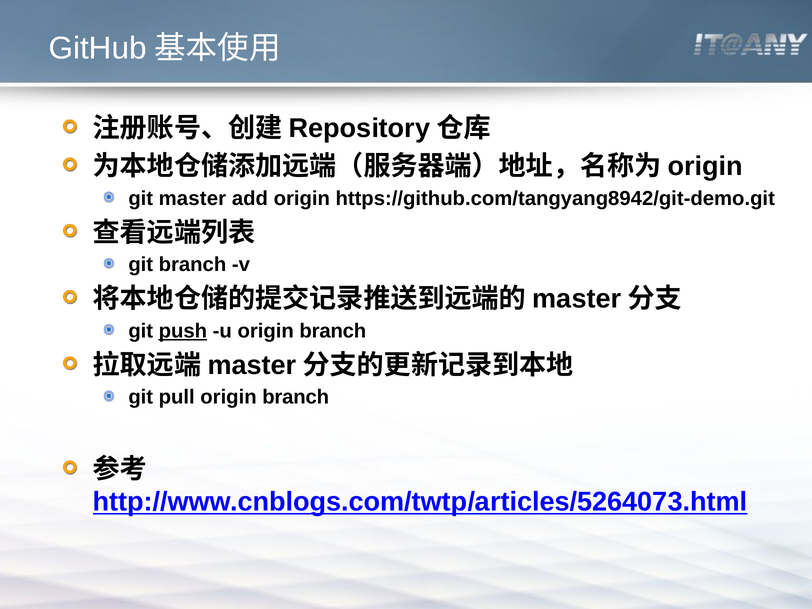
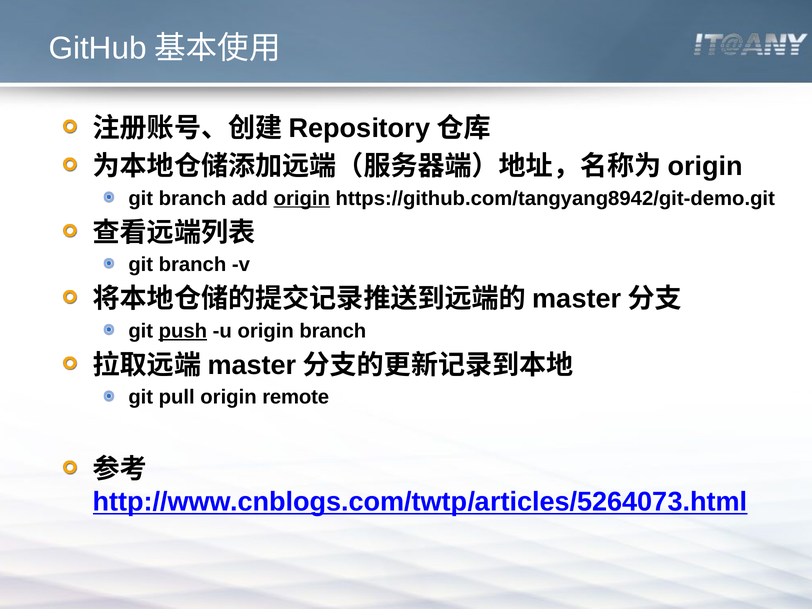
master at (192, 198): master -> branch
origin at (302, 198) underline: none -> present
pull origin branch: branch -> remote
